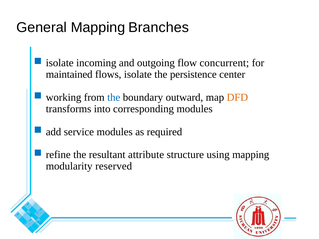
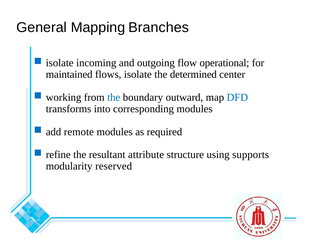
concurrent: concurrent -> operational
persistence: persistence -> determined
DFD colour: orange -> blue
service: service -> remote
using mapping: mapping -> supports
